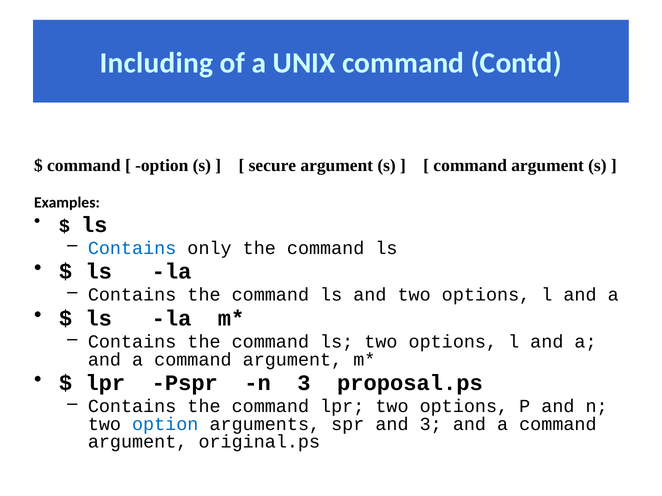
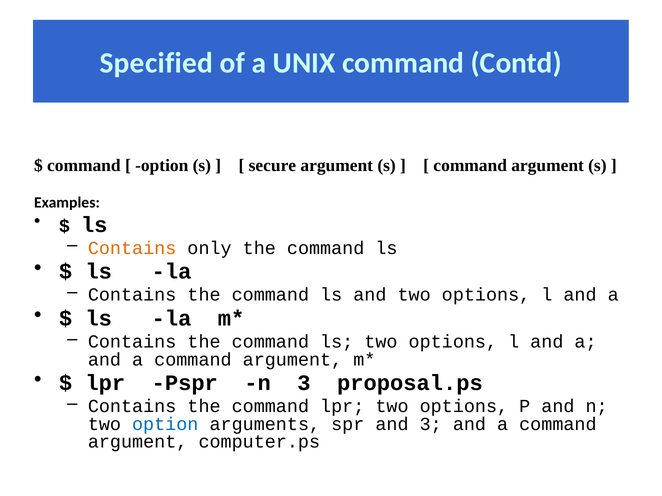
Including: Including -> Specified
Contains at (132, 248) colour: blue -> orange
original.ps: original.ps -> computer.ps
